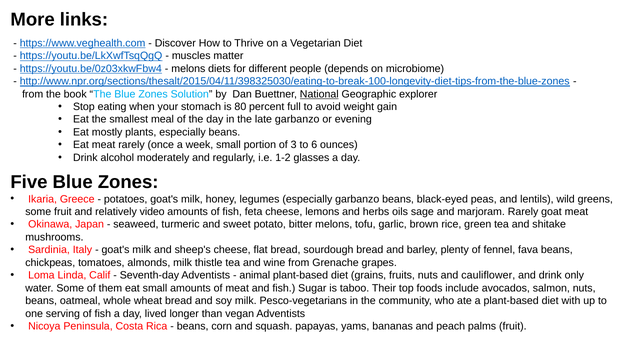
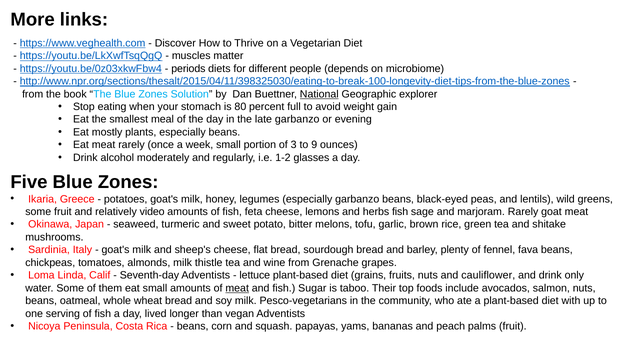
melons at (188, 69): melons -> periods
6: 6 -> 9
herbs oils: oils -> fish
animal: animal -> lettuce
meat at (237, 288) underline: none -> present
